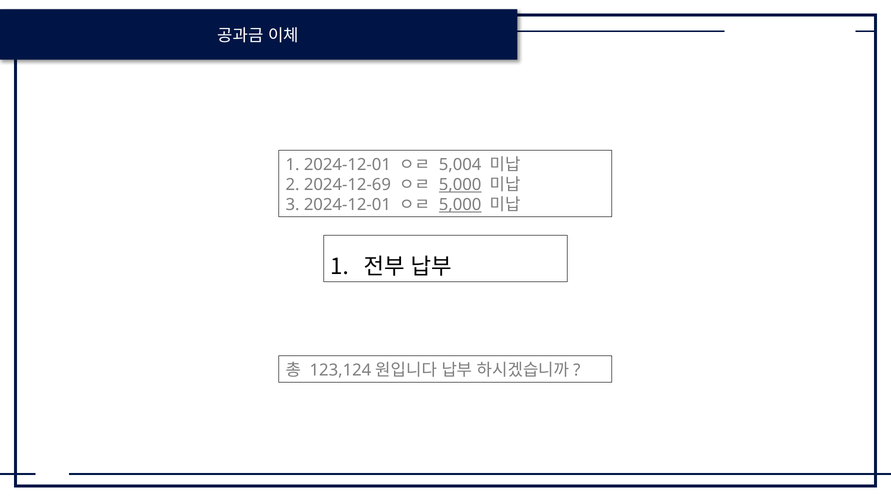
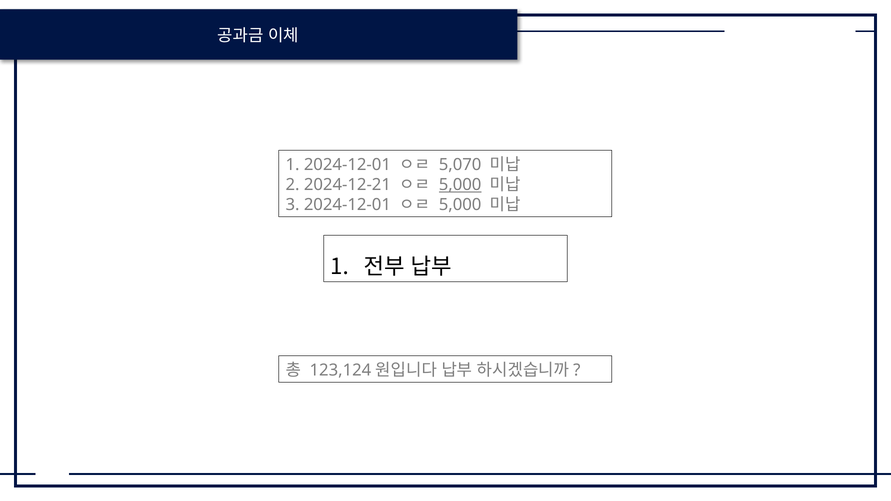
5,004: 5,004 -> 5,070
2024-12-69: 2024-12-69 -> 2024-12-21
5,000 at (460, 205) underline: present -> none
